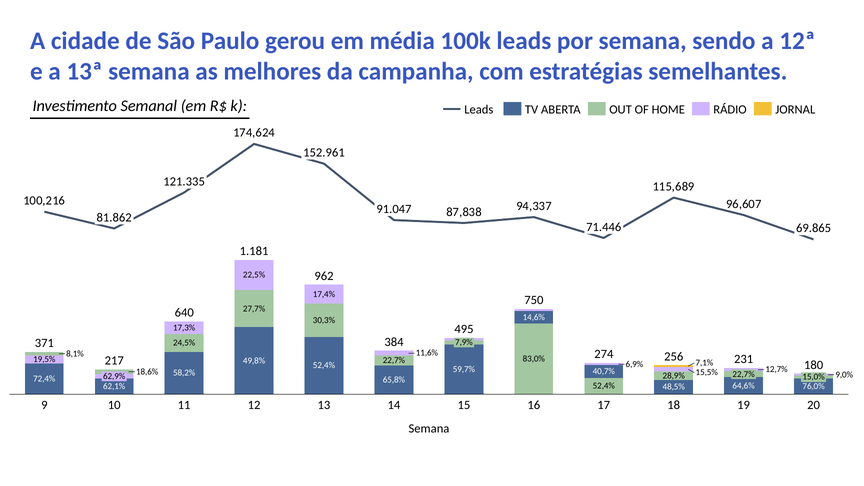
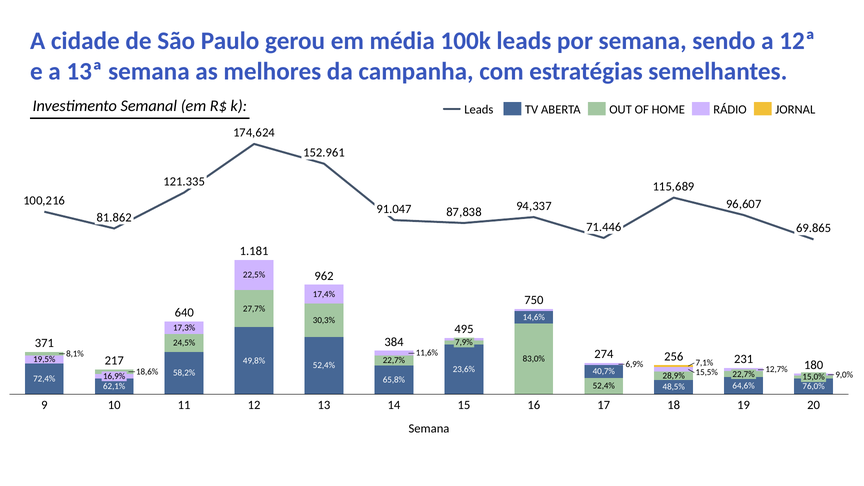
59,7%: 59,7% -> 23,6%
62,9%: 62,9% -> 16,9%
